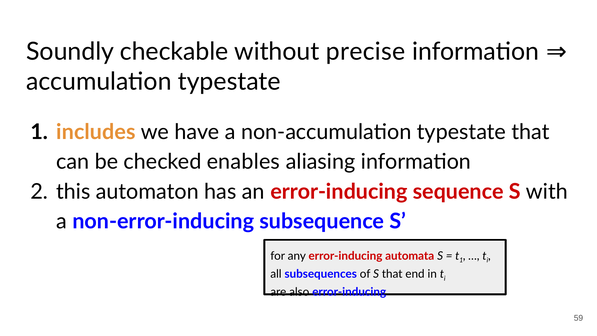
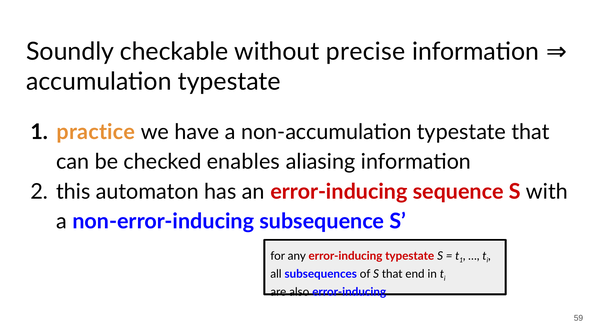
includes: includes -> practice
error-inducing automata: automata -> typestate
